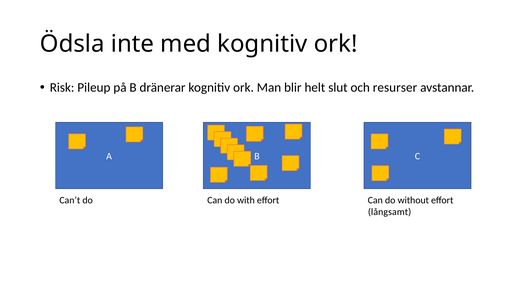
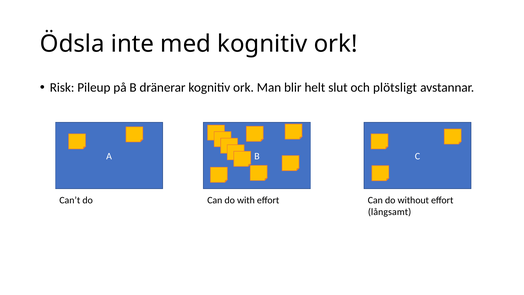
resurser: resurser -> plötsligt
